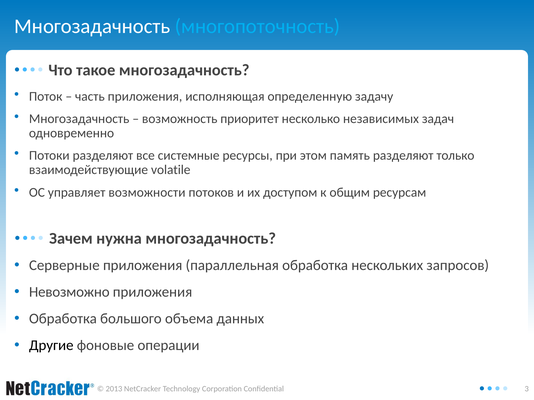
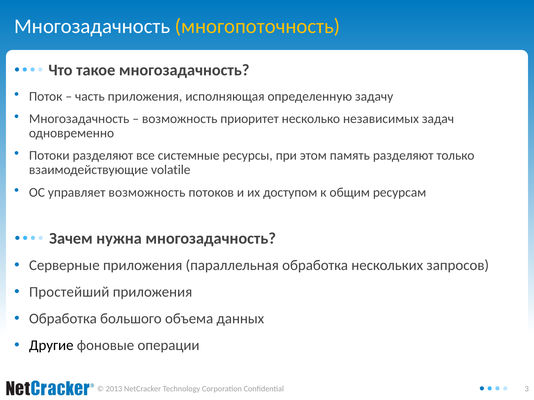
многопоточность colour: light blue -> yellow
управляет возможности: возможности -> возможность
Невозможно: Невозможно -> Простейший
